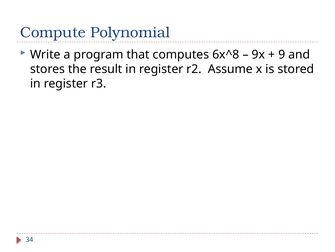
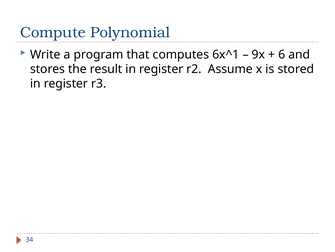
6x^8: 6x^8 -> 6x^1
9: 9 -> 6
